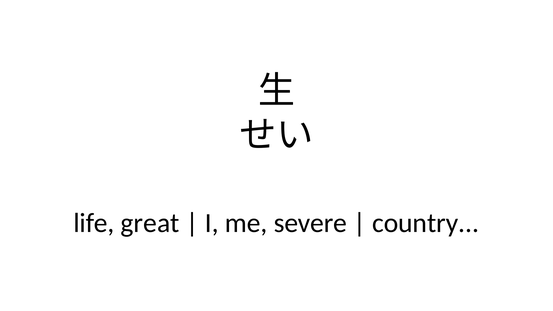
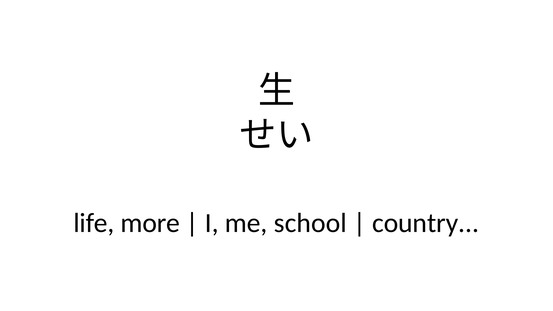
great: great -> more
severe: severe -> school
